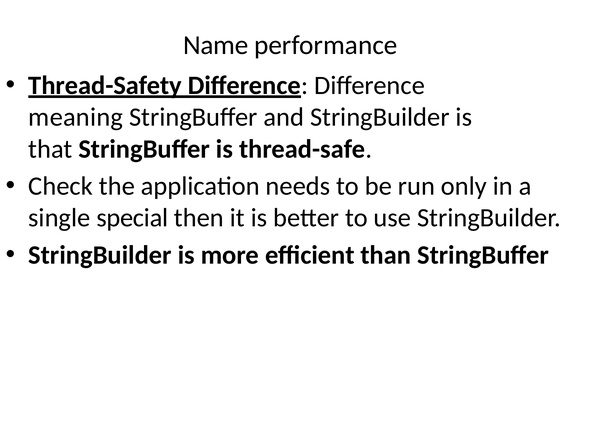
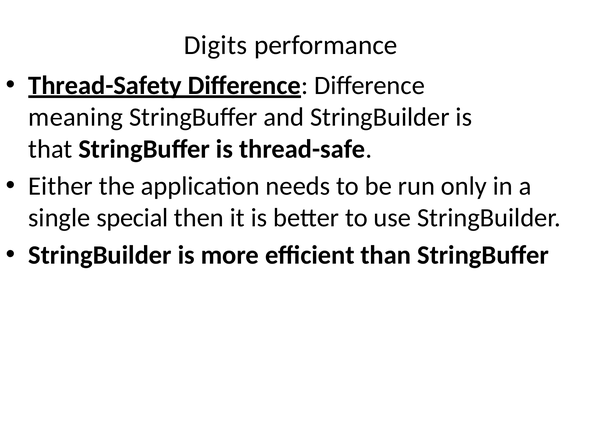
Name: Name -> Digits
Check: Check -> Either
